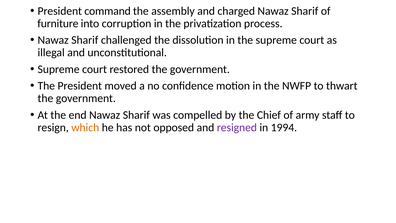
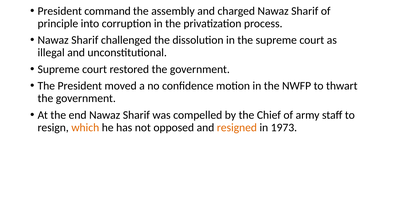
furniture: furniture -> principle
resigned colour: purple -> orange
1994: 1994 -> 1973
